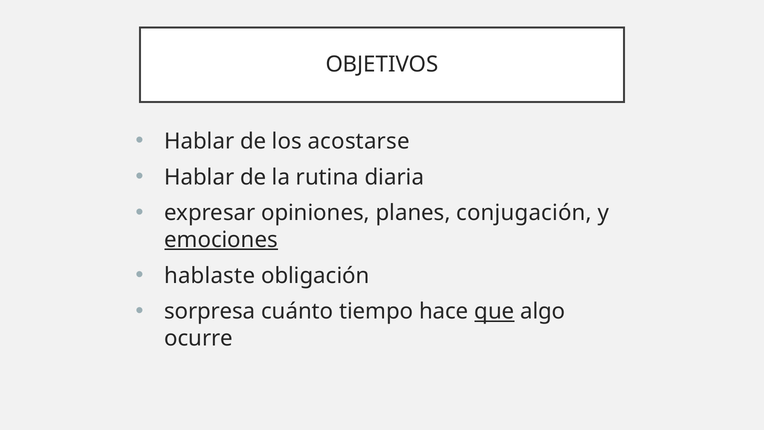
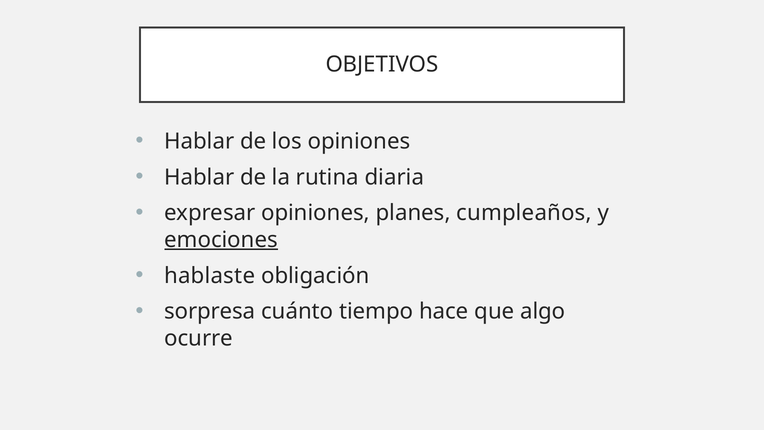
los acostarse: acostarse -> opiniones
conjugación: conjugación -> cumpleaños
que underline: present -> none
